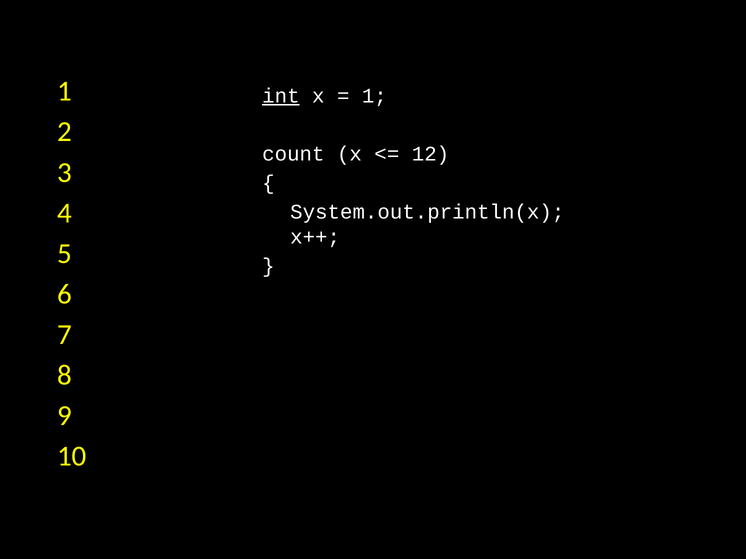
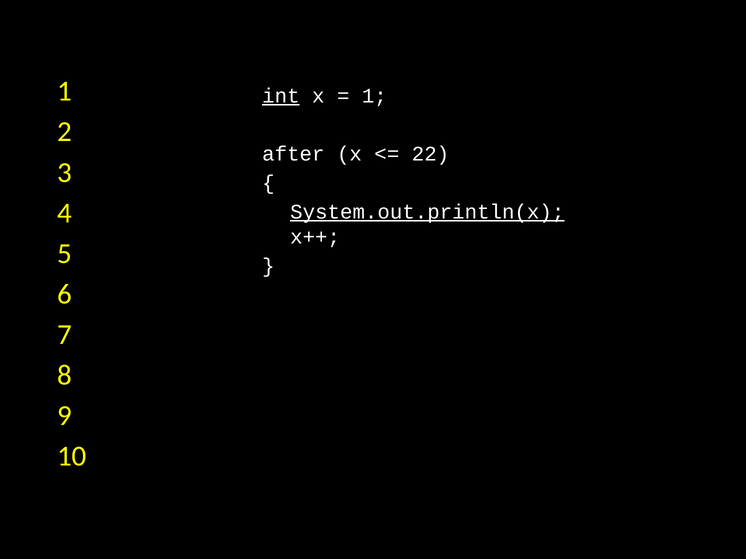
count: count -> after
12: 12 -> 22
System.out.println(x underline: none -> present
